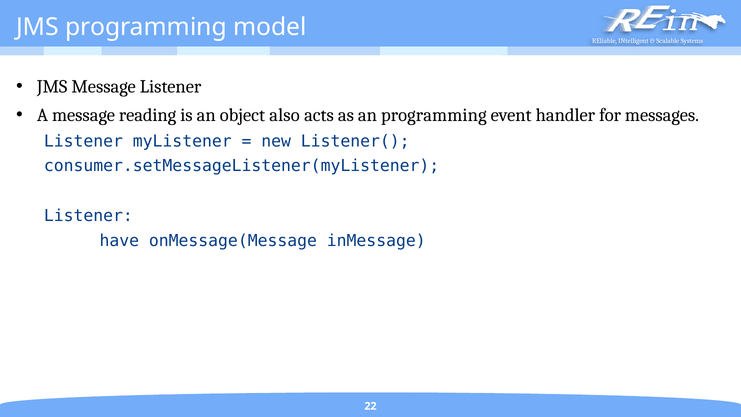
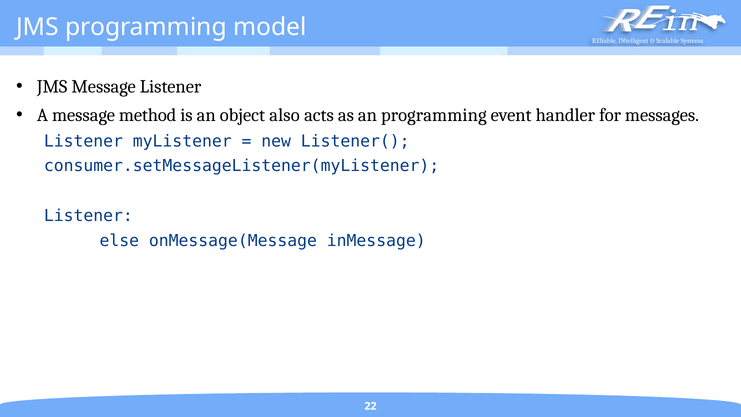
reading: reading -> method
have: have -> else
